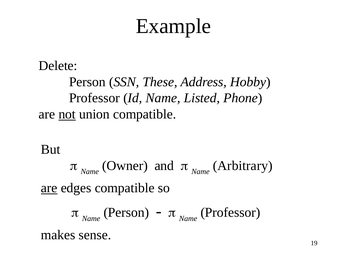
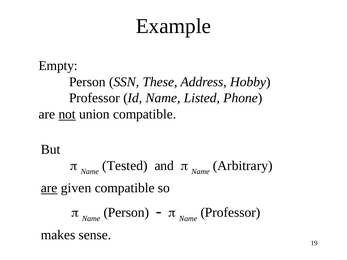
Delete: Delete -> Empty
Owner: Owner -> Tested
edges: edges -> given
